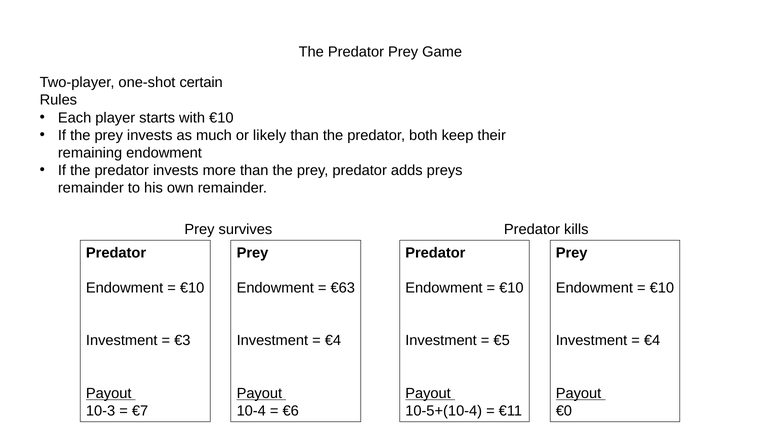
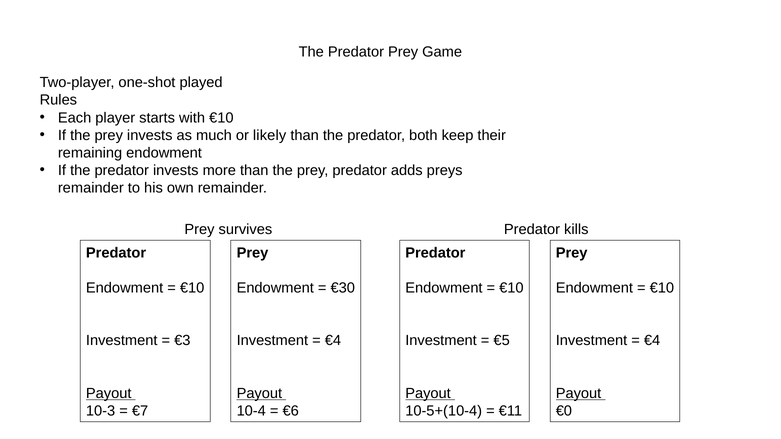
certain: certain -> played
€63: €63 -> €30
